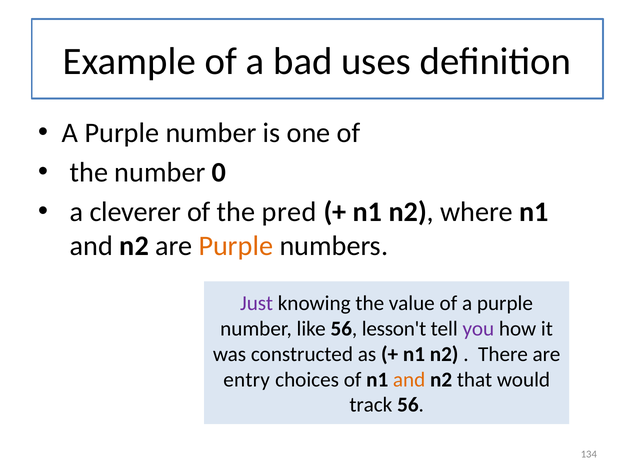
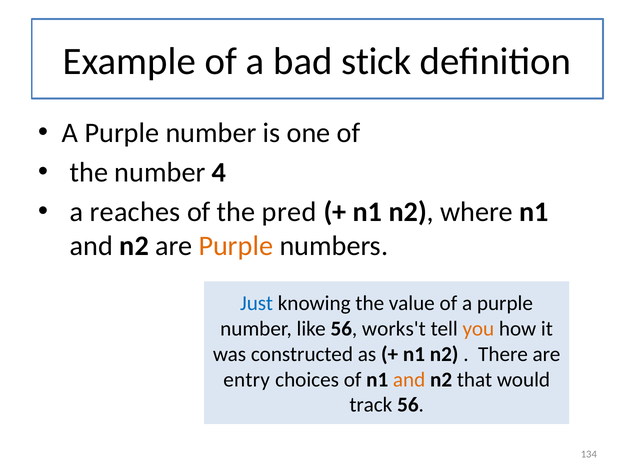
uses: uses -> stick
0: 0 -> 4
cleverer: cleverer -> reaches
Just colour: purple -> blue
lesson't: lesson't -> works't
you colour: purple -> orange
